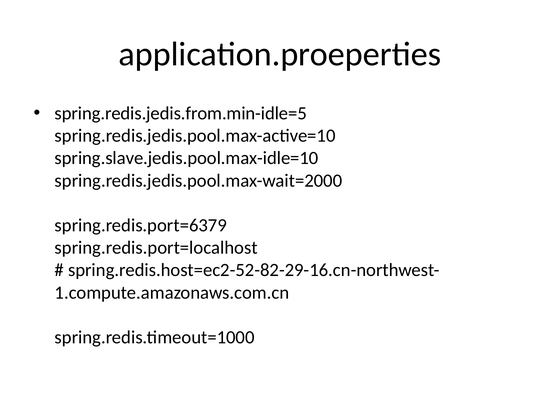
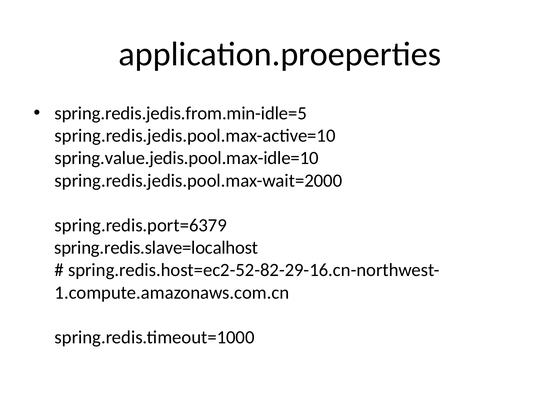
spring.slave.jedis.pool.max-idle=10: spring.slave.jedis.pool.max-idle=10 -> spring.value.jedis.pool.max-idle=10
spring.redis.port=localhost: spring.redis.port=localhost -> spring.redis.slave=localhost
